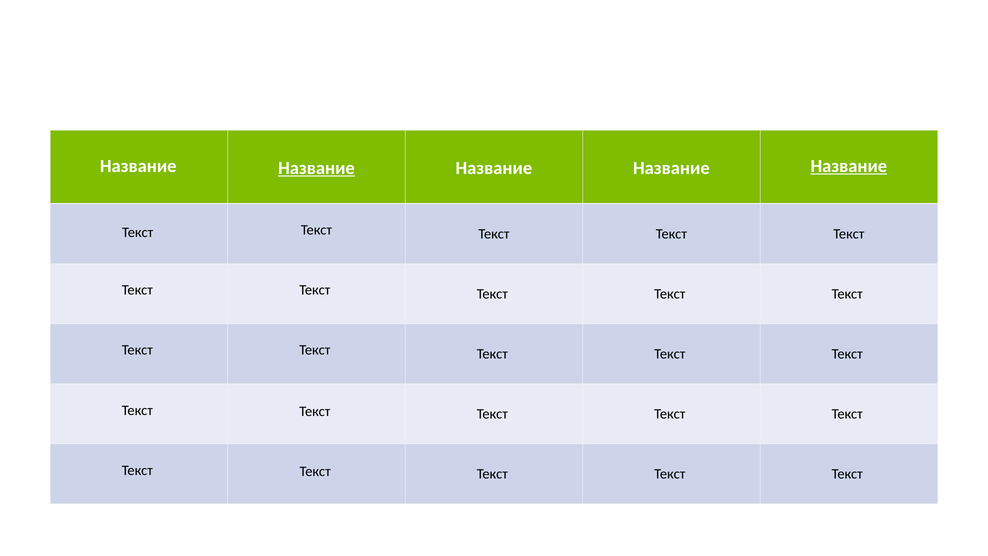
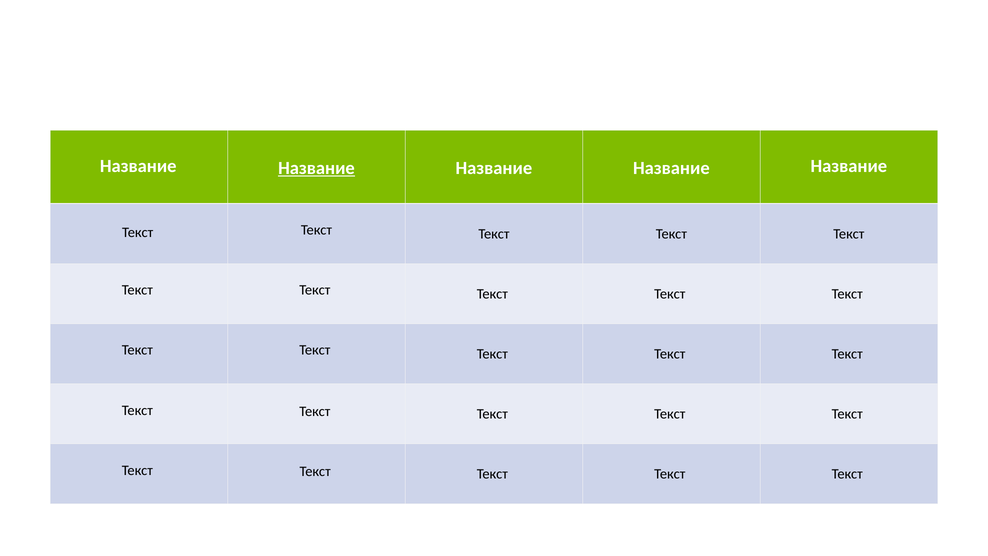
Название at (849, 166) underline: present -> none
